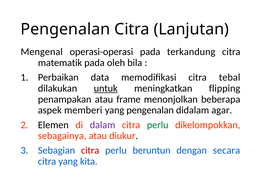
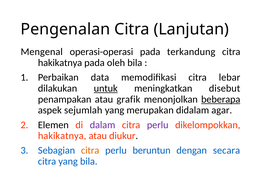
matematik at (60, 63): matematik -> hakikatnya
tebal: tebal -> lebar
flipping: flipping -> disebut
frame: frame -> grafik
beberapa underline: none -> present
memberi: memberi -> sejumlah
yang pengenalan: pengenalan -> merupakan
perlu at (158, 125) colour: green -> purple
sebagainya at (62, 136): sebagainya -> hakikatnya
citra at (90, 150) colour: red -> orange
yang kita: kita -> bila
